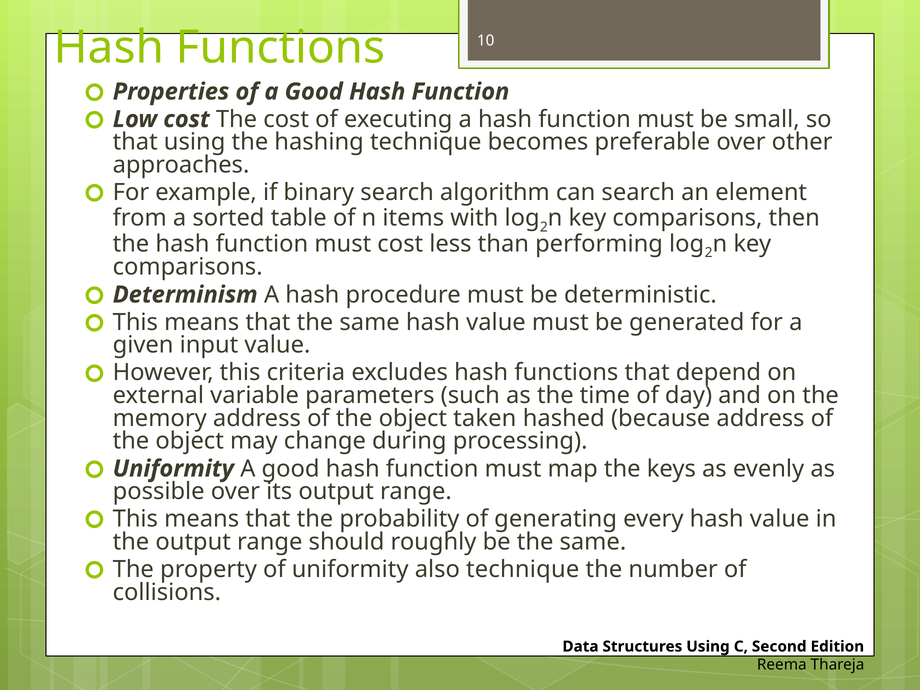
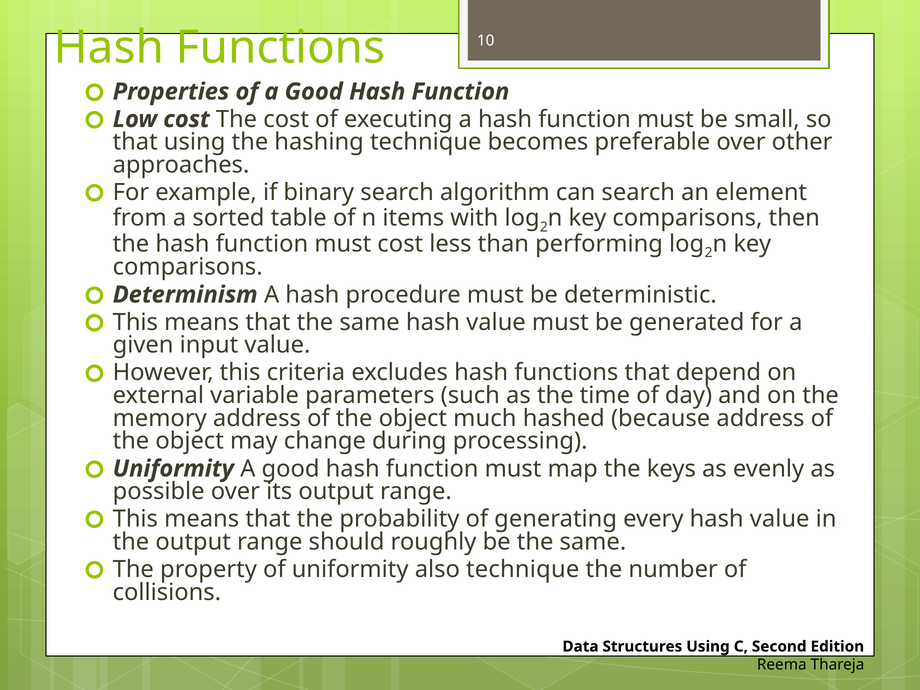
taken: taken -> much
